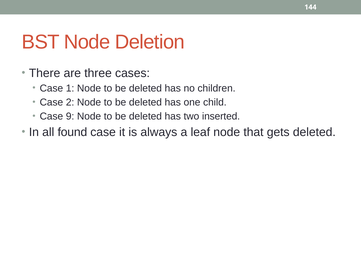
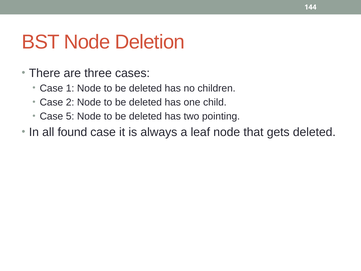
9: 9 -> 5
inserted: inserted -> pointing
